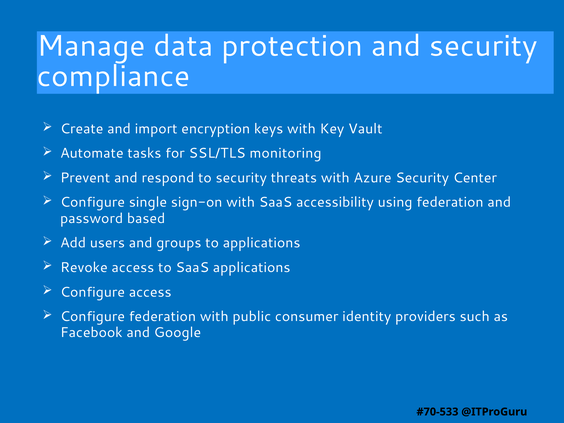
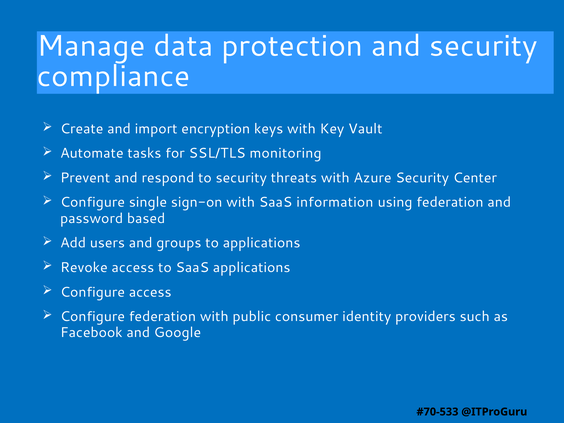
accessibility: accessibility -> information
